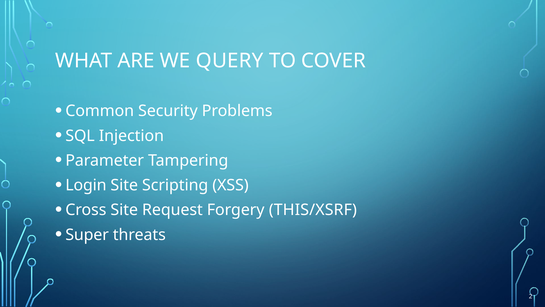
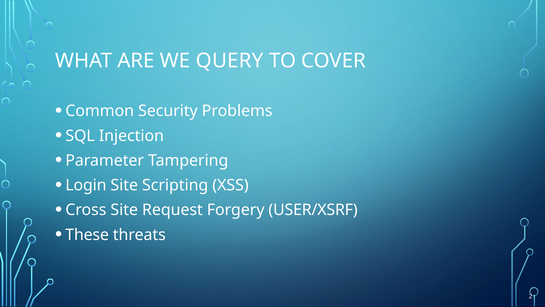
THIS/XSRF: THIS/XSRF -> USER/XSRF
Super: Super -> These
